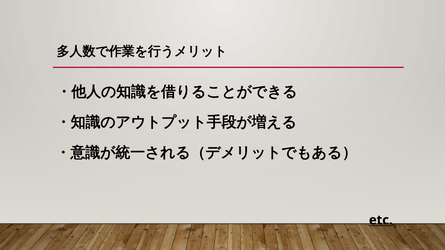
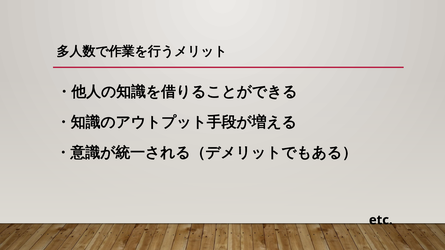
etc underline: present -> none
